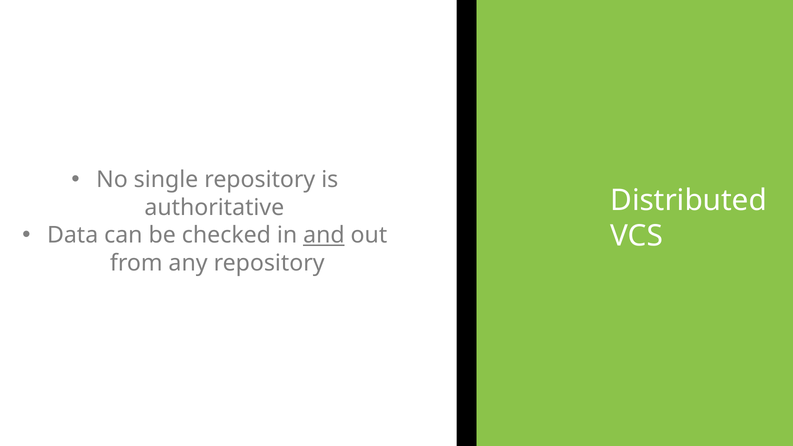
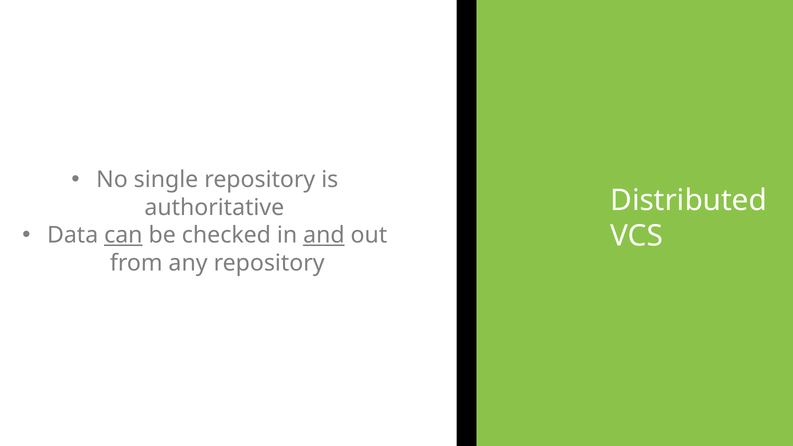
can underline: none -> present
